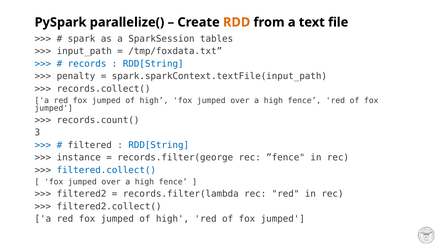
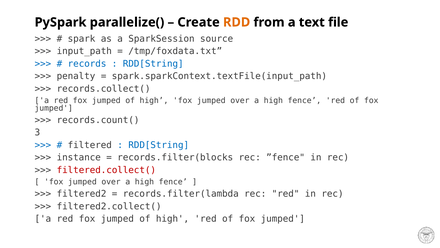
tables: tables -> source
records.filter(george: records.filter(george -> records.filter(blocks
filtered.collect( colour: blue -> red
